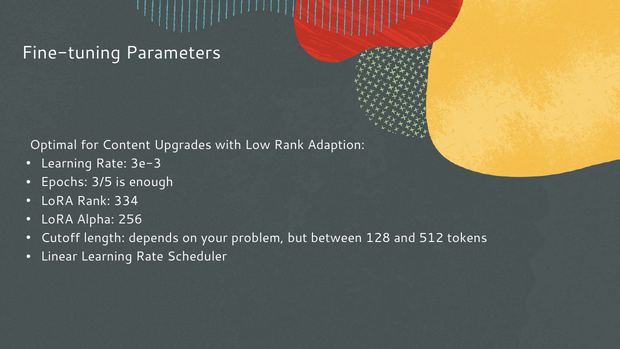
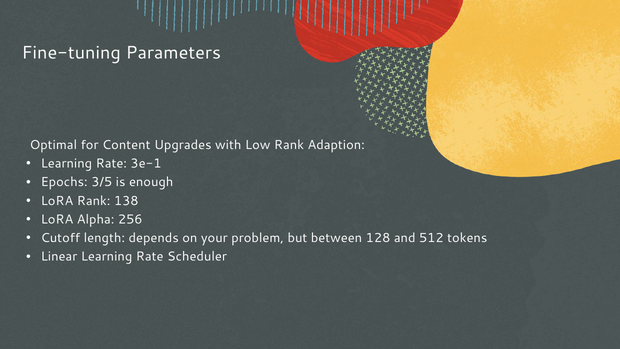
3e-3: 3e-3 -> 3e-1
334: 334 -> 138
